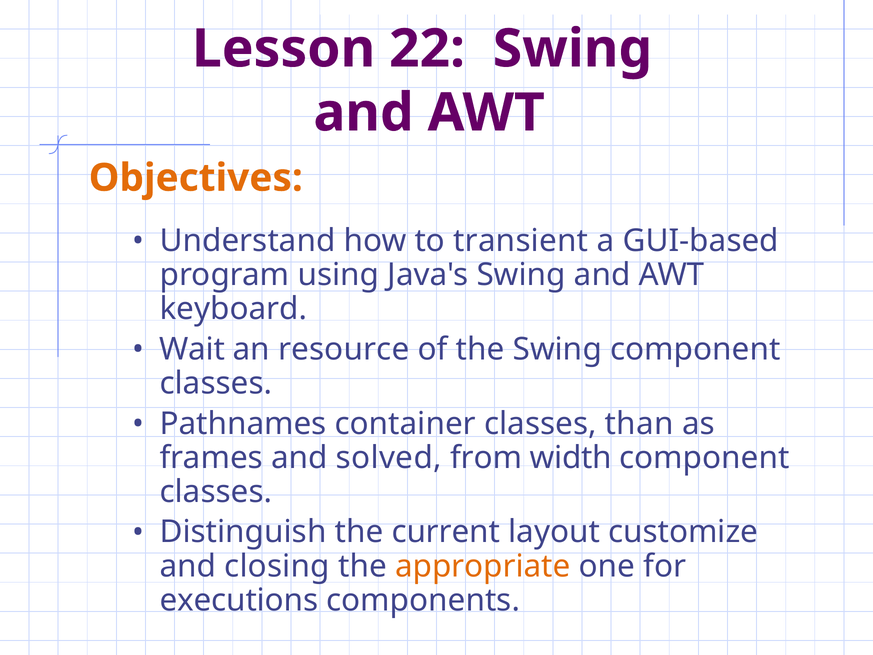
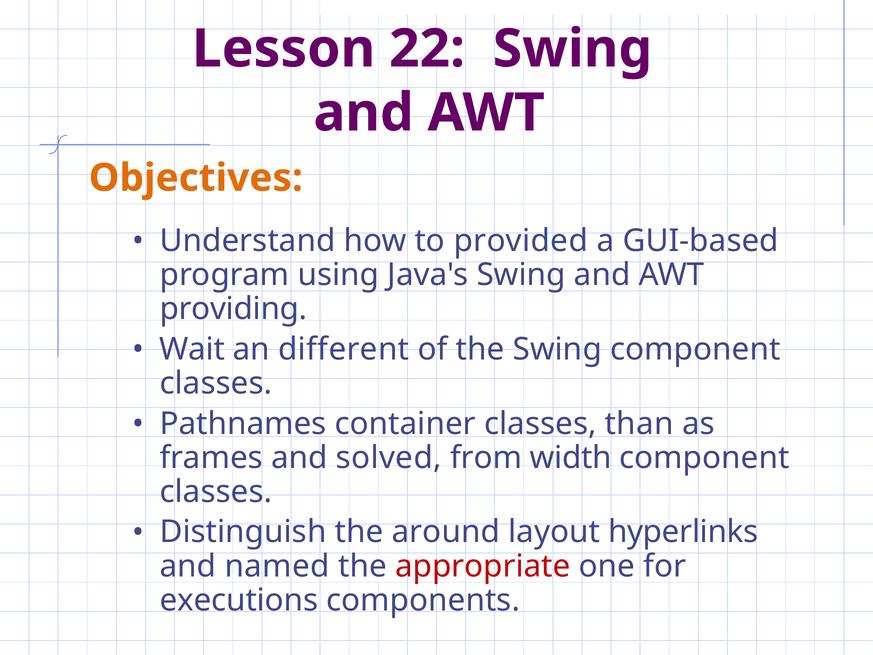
transient: transient -> provided
keyboard: keyboard -> providing
resource: resource -> different
current: current -> around
customize: customize -> hyperlinks
closing: closing -> named
appropriate colour: orange -> red
